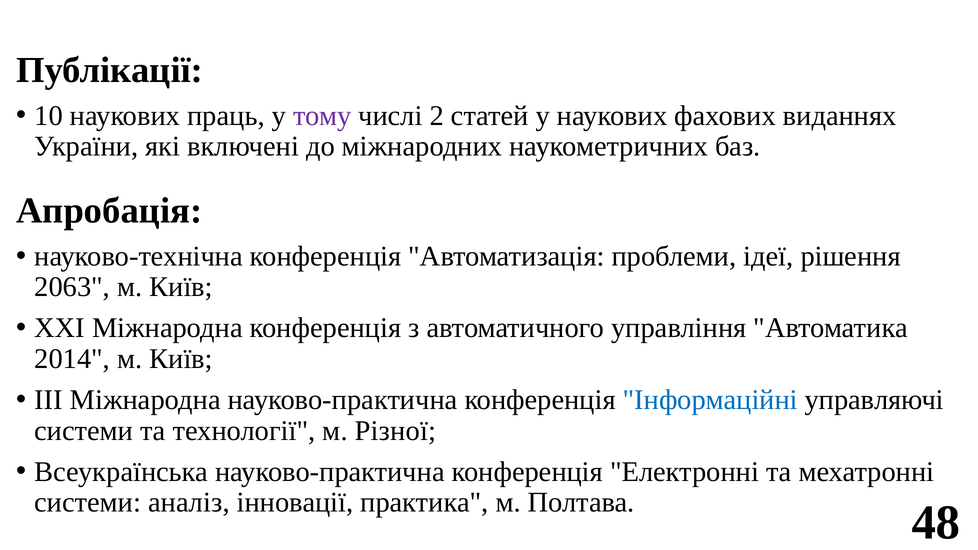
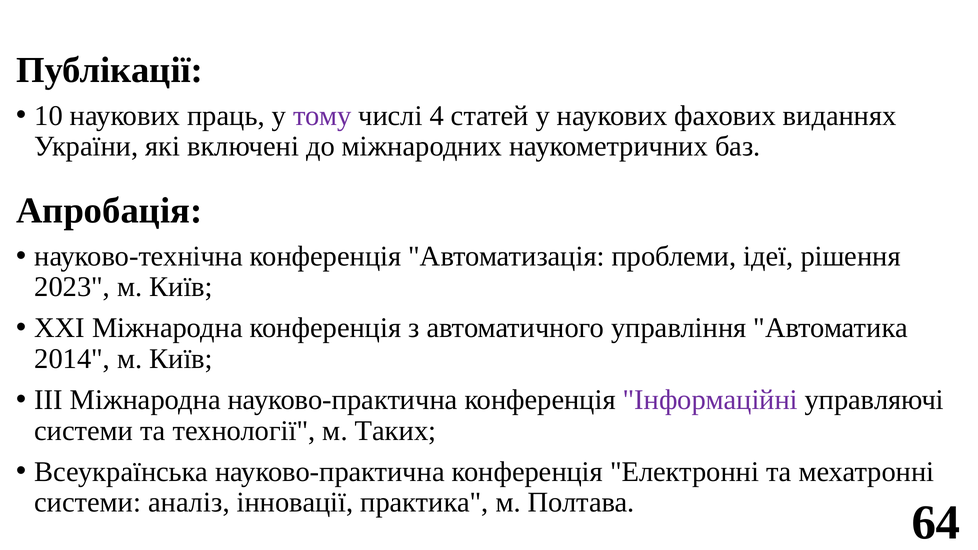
2: 2 -> 4
2063: 2063 -> 2023
Інформаційні colour: blue -> purple
Різної: Різної -> Таких
48: 48 -> 64
